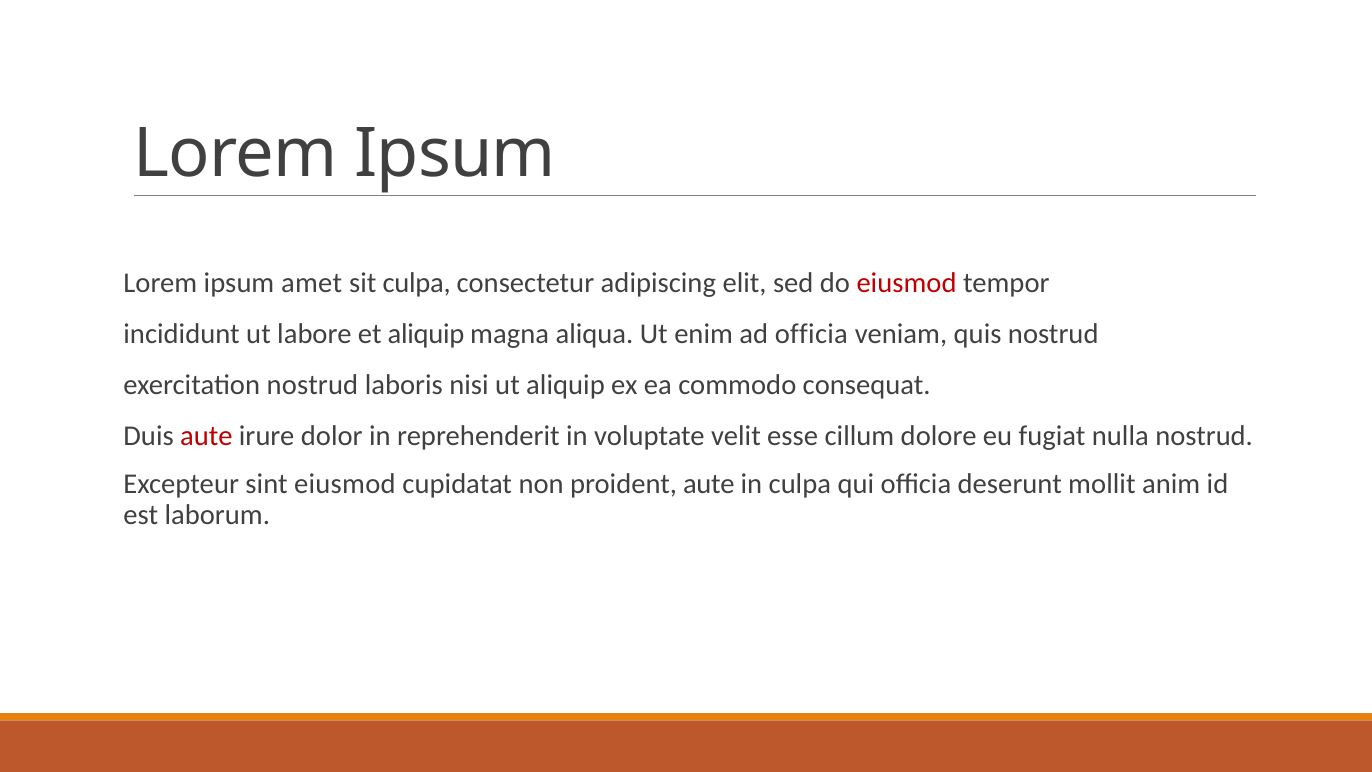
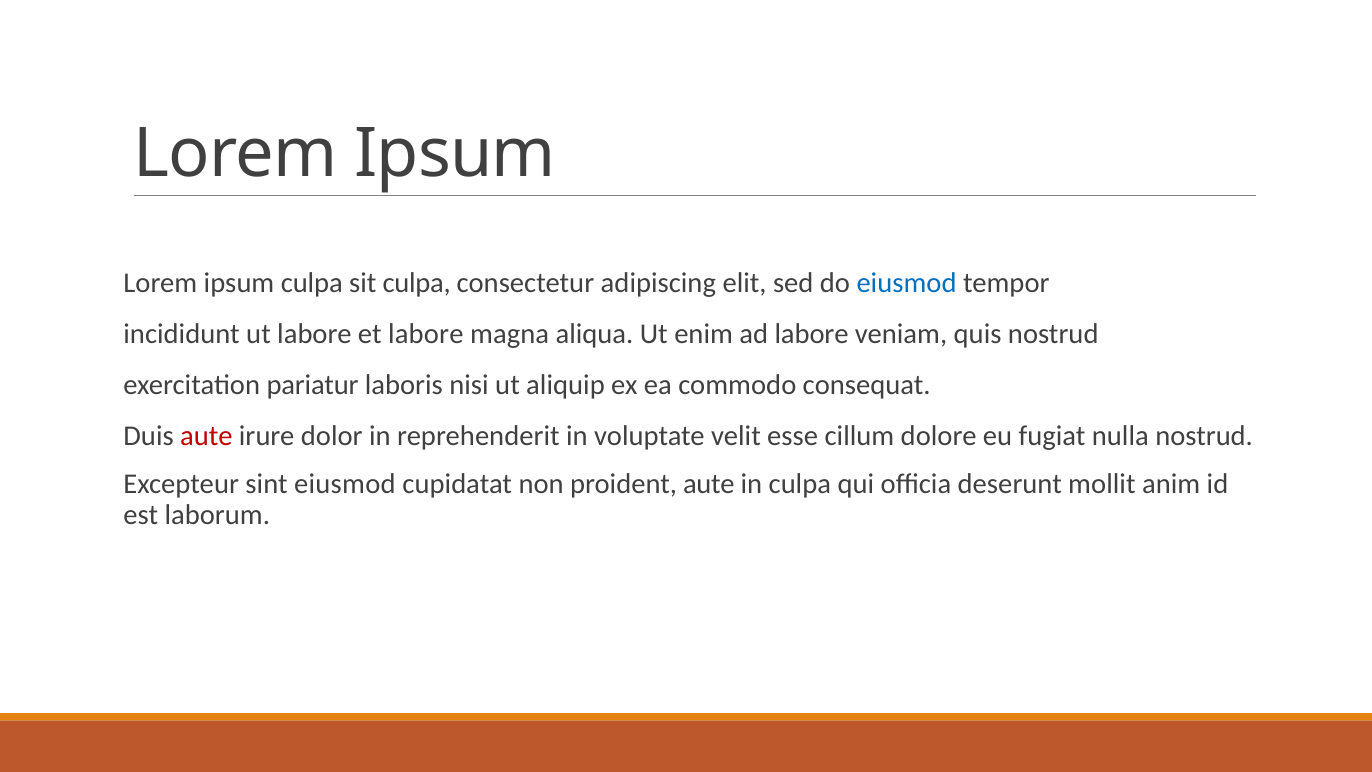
ipsum amet: amet -> culpa
eiusmod at (907, 283) colour: red -> blue
et aliquip: aliquip -> labore
ad officia: officia -> labore
exercitation nostrud: nostrud -> pariatur
